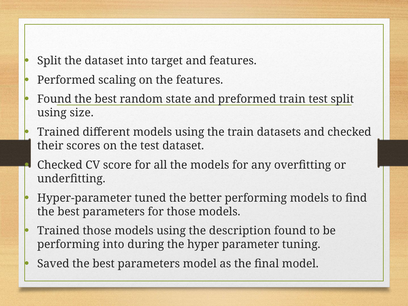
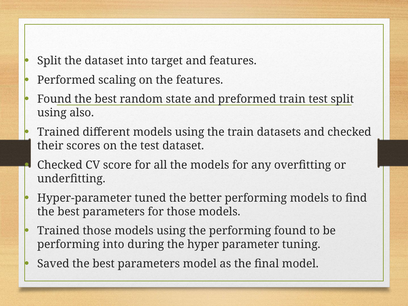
size: size -> also
the description: description -> performing
